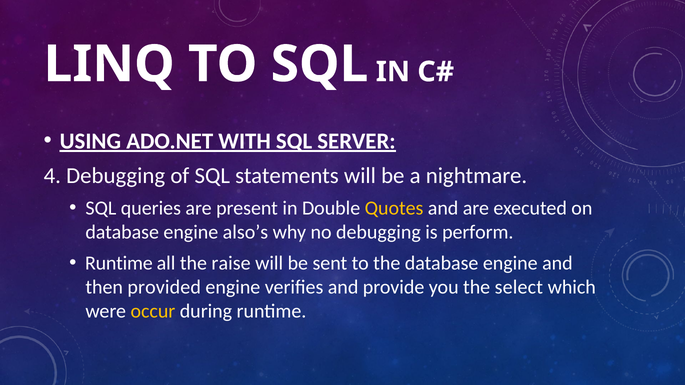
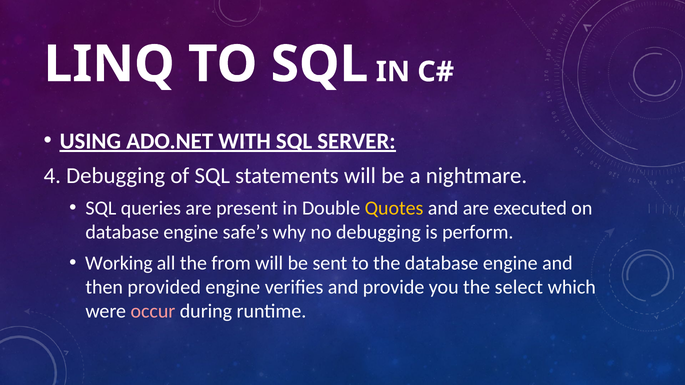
also’s: also’s -> safe’s
Runtime at (119, 263): Runtime -> Working
raise: raise -> from
occur colour: yellow -> pink
